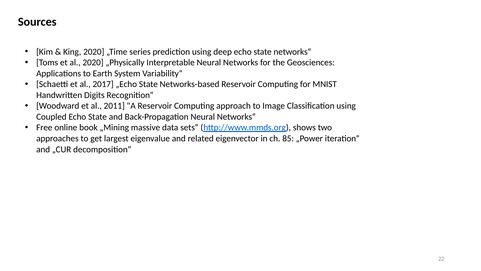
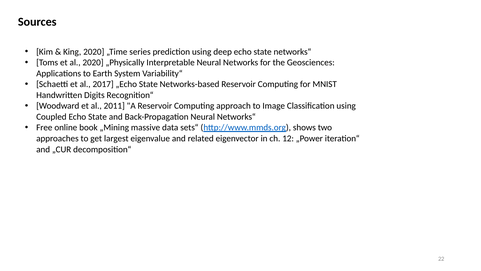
85: 85 -> 12
